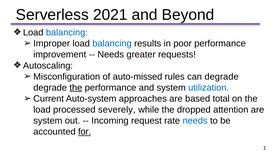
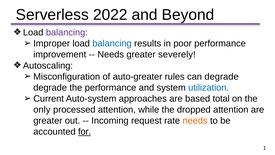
2021: 2021 -> 2022
balancing at (67, 32) colour: blue -> purple
requests: requests -> severely
auto-missed: auto-missed -> auto-greater
the at (76, 87) underline: present -> none
load at (42, 109): load -> only
processed severely: severely -> attention
system at (48, 120): system -> greater
needs at (195, 120) colour: blue -> orange
